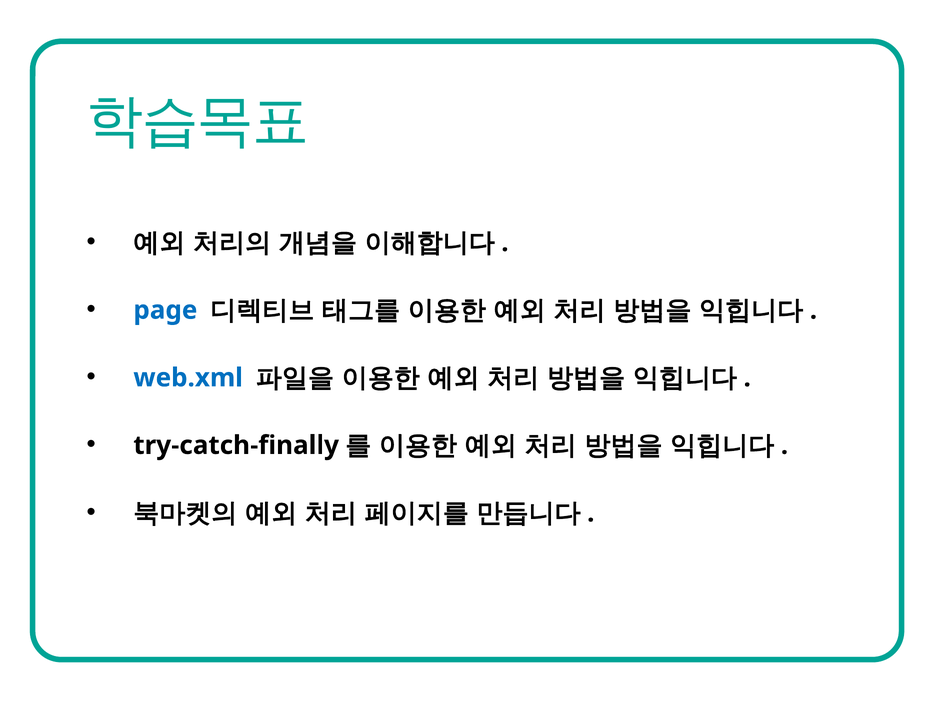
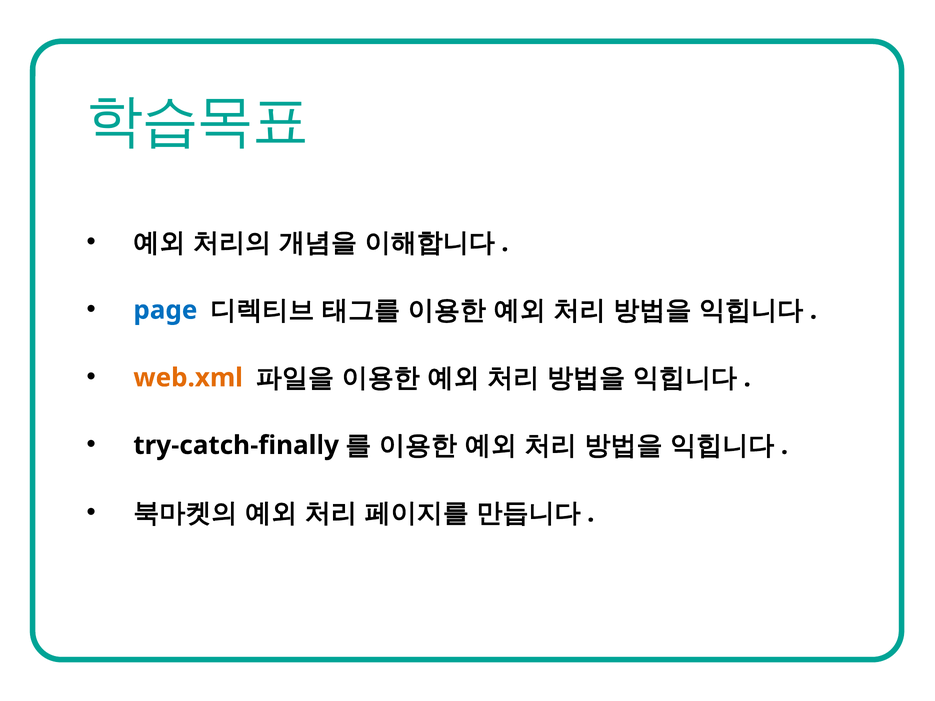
web.xml colour: blue -> orange
